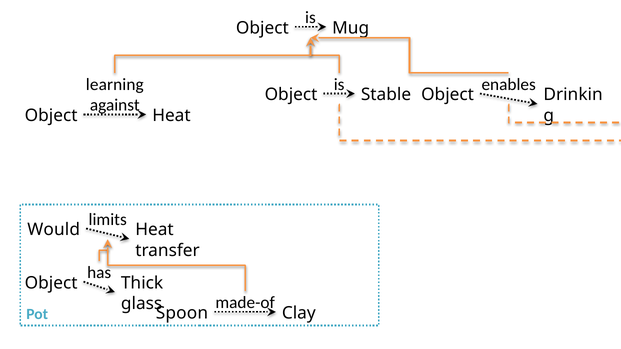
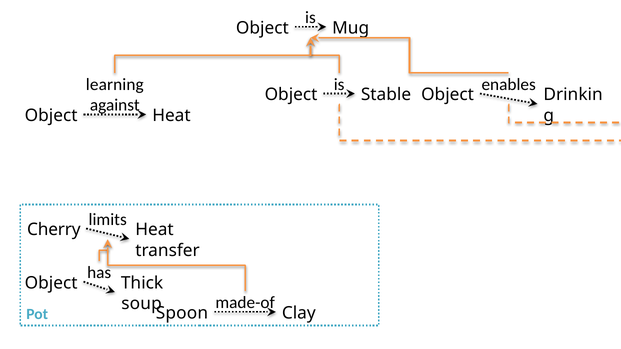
Would: Would -> Cherry
glass: glass -> soup
